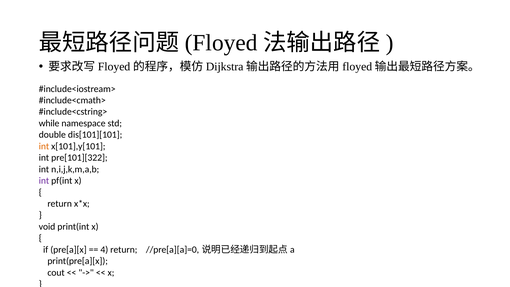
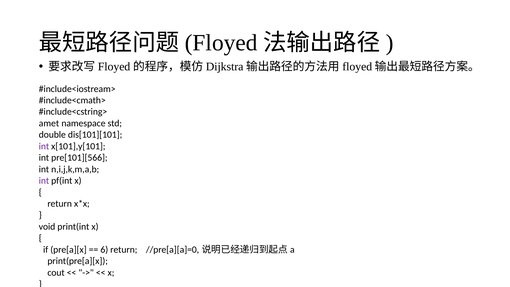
while: while -> amet
int at (44, 146) colour: orange -> purple
pre[101][322: pre[101][322 -> pre[101][566
4: 4 -> 6
